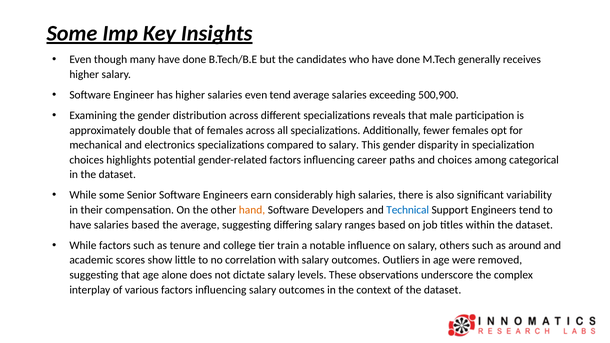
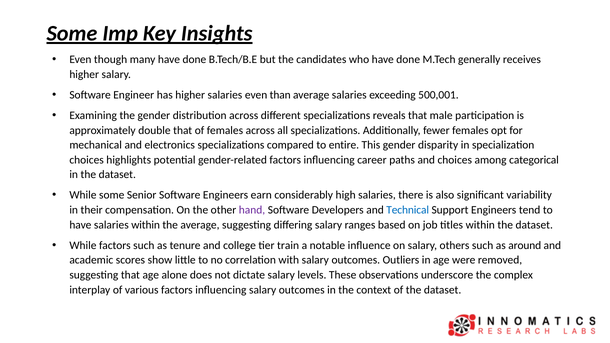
even tend: tend -> than
500,900: 500,900 -> 500,001
to salary: salary -> entire
hand colour: orange -> purple
salaries based: based -> within
